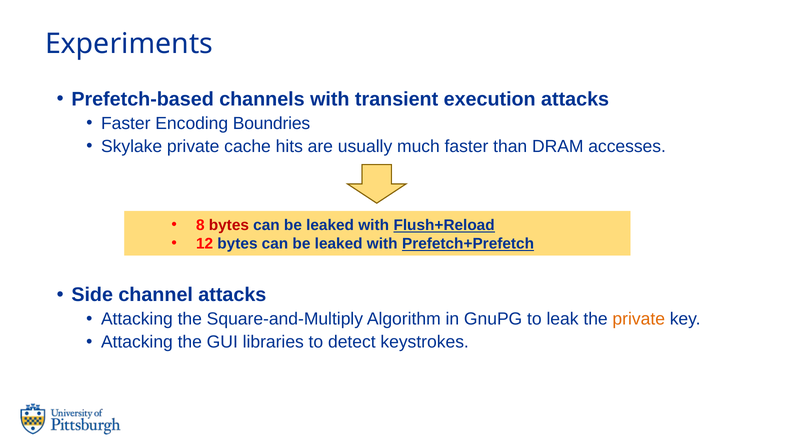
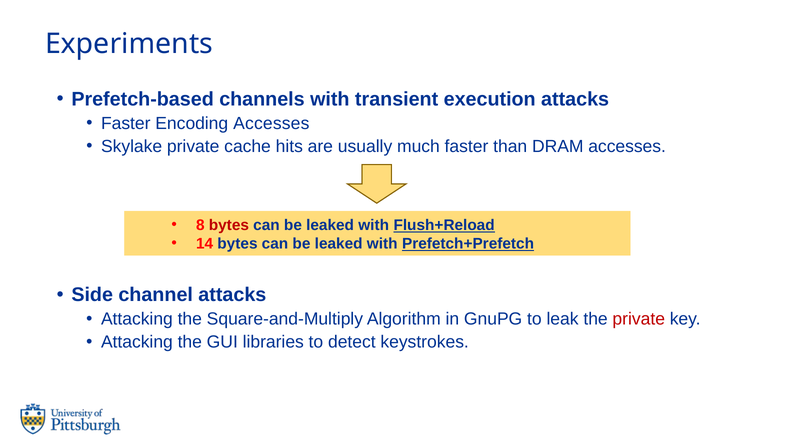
Encoding Boundries: Boundries -> Accesses
12: 12 -> 14
private at (639, 319) colour: orange -> red
